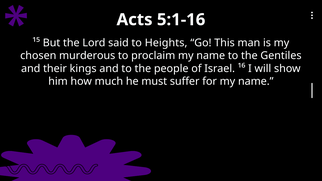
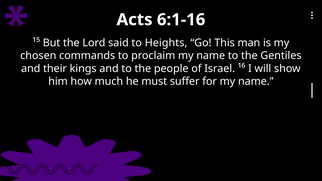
5:1-16: 5:1-16 -> 6:1-16
murderous: murderous -> commands
